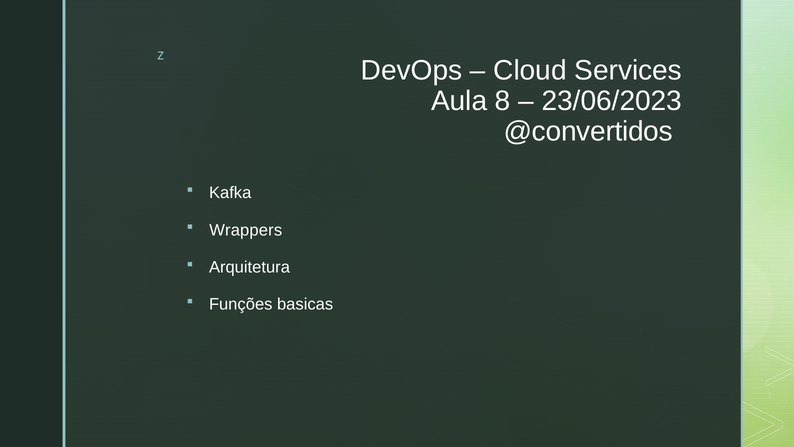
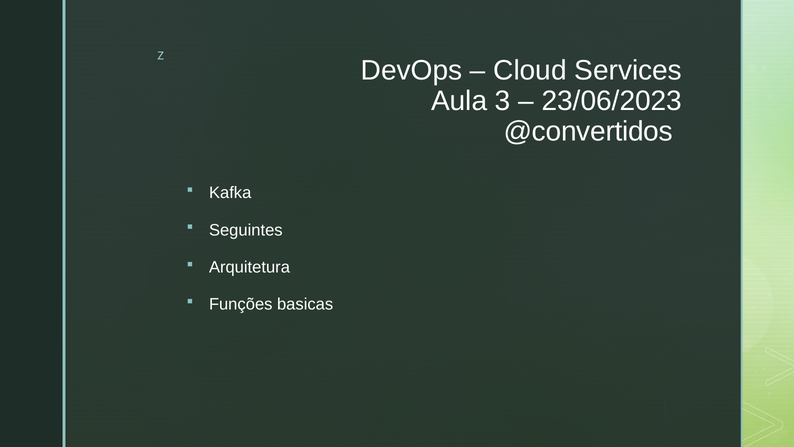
8: 8 -> 3
Wrappers: Wrappers -> Seguintes
